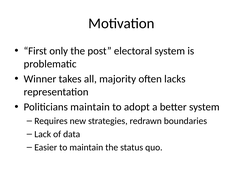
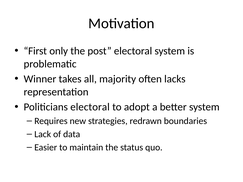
Politicians maintain: maintain -> electoral
